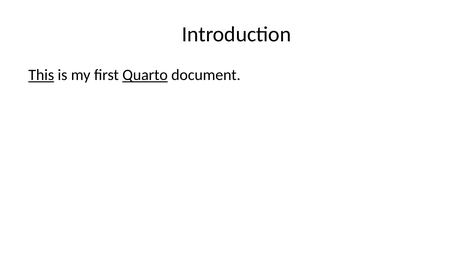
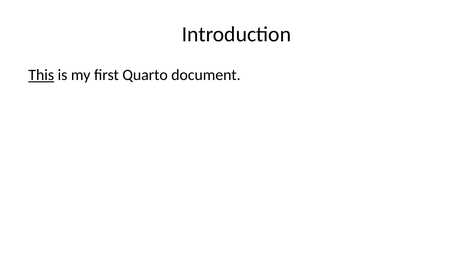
Quarto underline: present -> none
